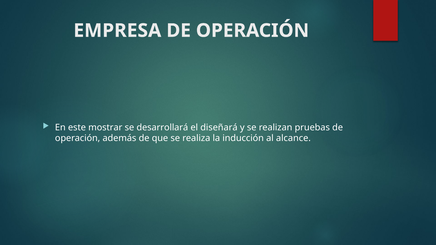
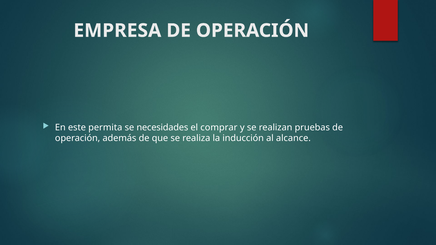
mostrar: mostrar -> permita
desarrollará: desarrollará -> necesidades
diseñará: diseñará -> comprar
